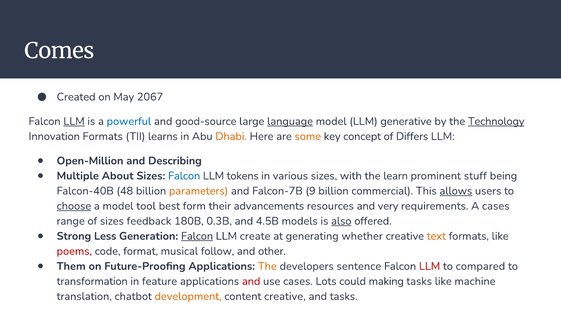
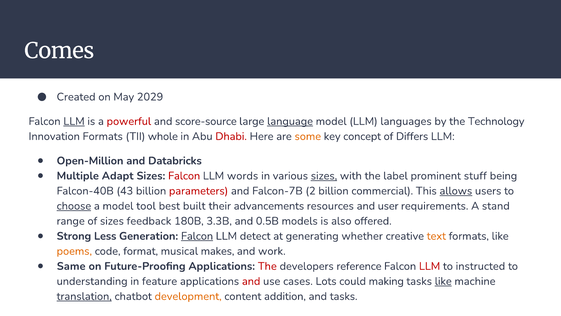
2067: 2067 -> 2029
powerful colour: blue -> red
good-source: good-source -> score-source
generative: generative -> languages
Technology underline: present -> none
learns: learns -> whole
Dhabi colour: orange -> red
Describing: Describing -> Databricks
About: About -> Adapt
Falcon at (184, 176) colour: blue -> red
tokens: tokens -> words
sizes at (324, 176) underline: none -> present
learn: learn -> label
48: 48 -> 43
parameters colour: orange -> red
9: 9 -> 2
form: form -> built
very: very -> user
A cases: cases -> stand
0.3B: 0.3B -> 3.3B
4.5B: 4.5B -> 0.5B
also underline: present -> none
create: create -> detect
poems colour: red -> orange
follow: follow -> makes
other: other -> work
Them: Them -> Same
The at (267, 266) colour: orange -> red
sentence: sentence -> reference
compared: compared -> instructed
transformation: transformation -> understanding
like at (443, 281) underline: none -> present
translation underline: none -> present
content creative: creative -> addition
